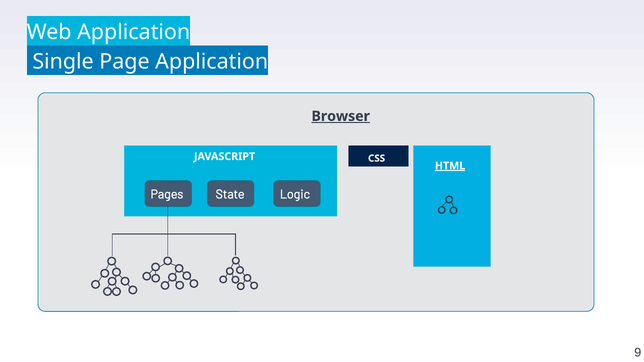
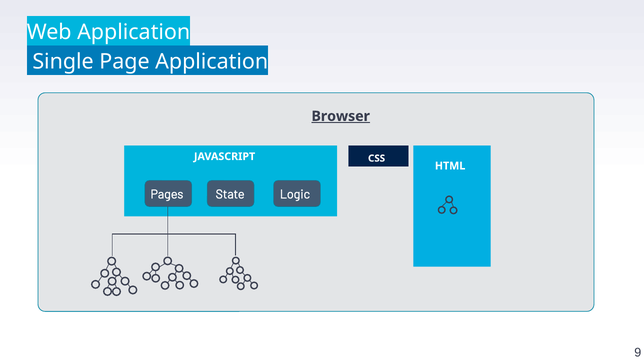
HTML underline: present -> none
